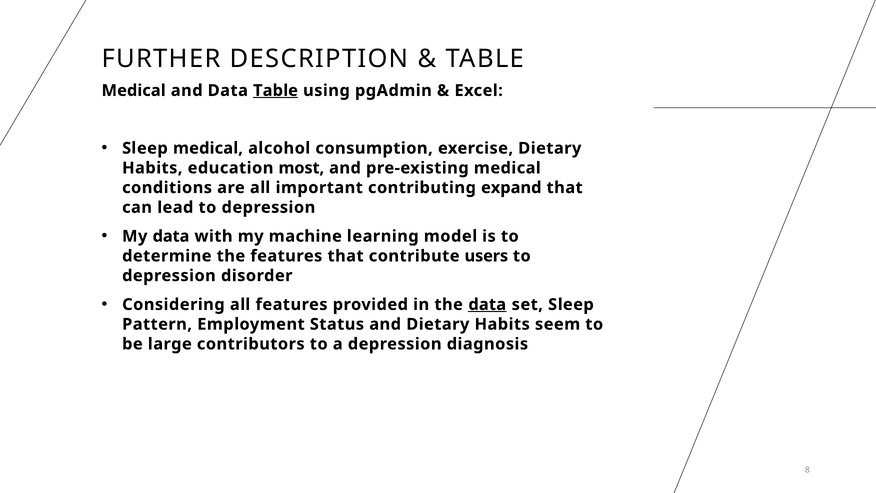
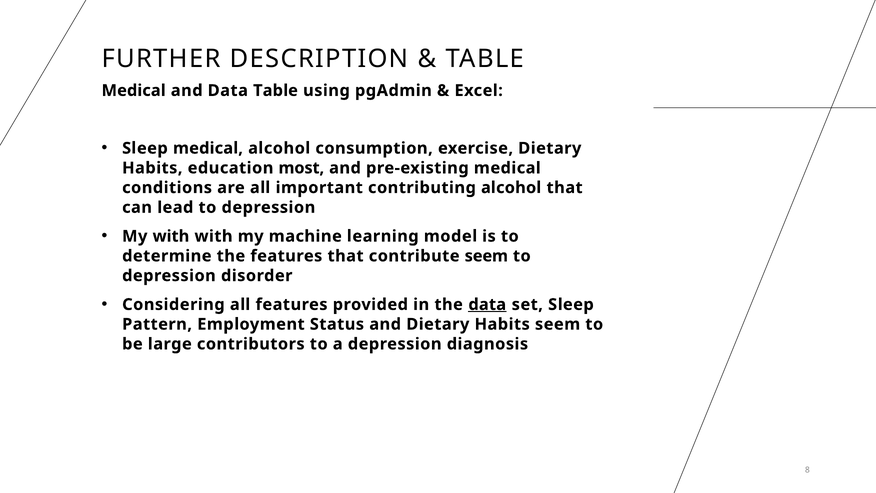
Table at (275, 90) underline: present -> none
contributing expand: expand -> alcohol
My data: data -> with
contribute users: users -> seem
